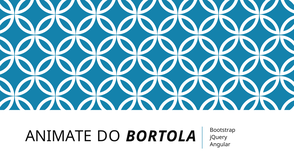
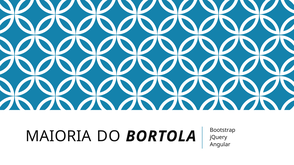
ANIMATE: ANIMATE -> MAIORIA
